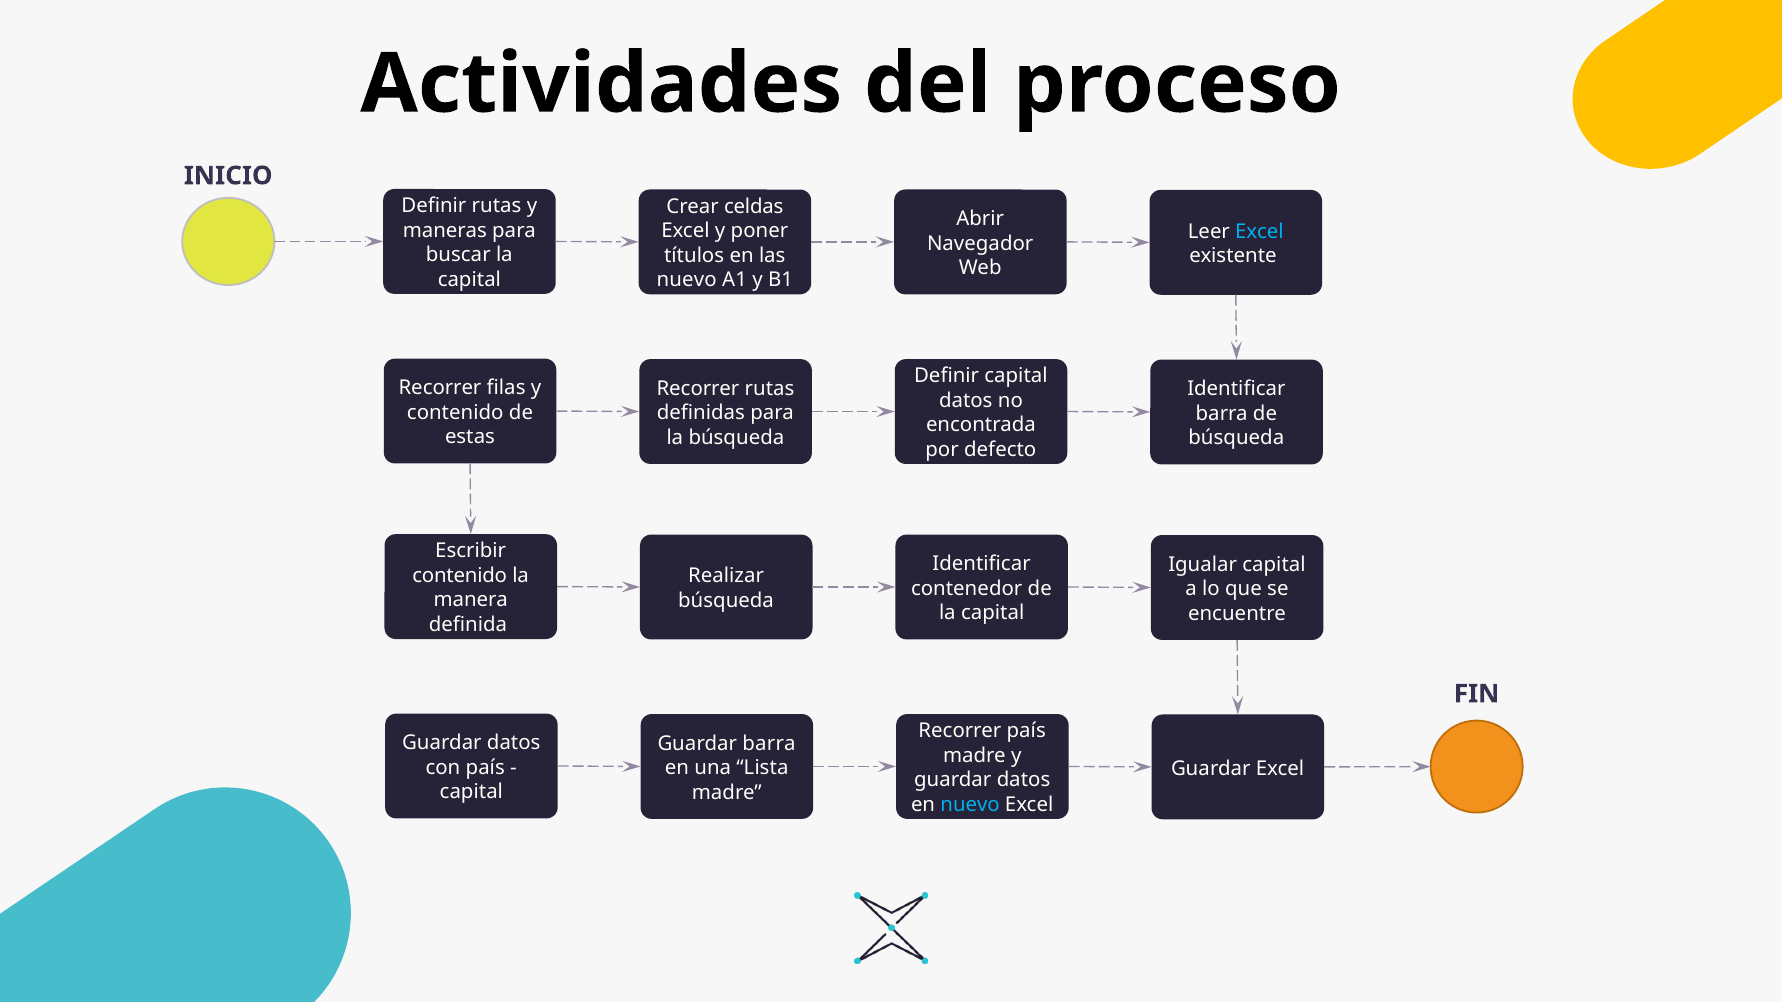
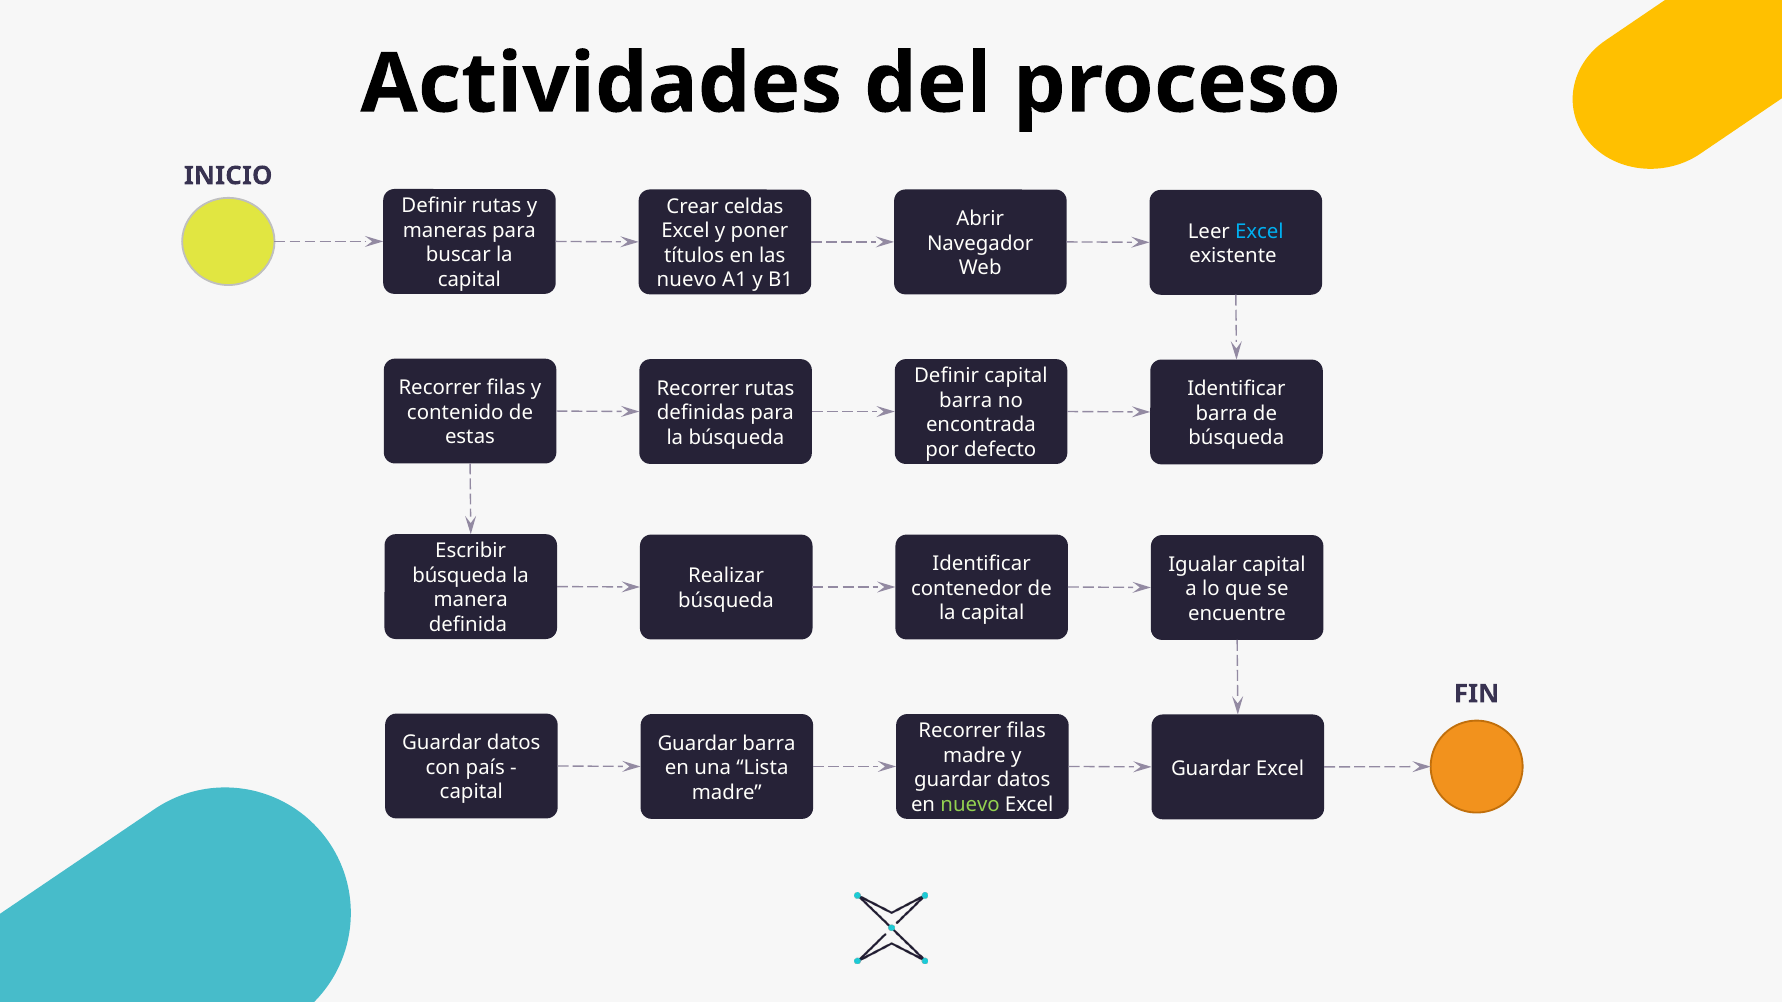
datos at (966, 401): datos -> barra
contenido at (460, 576): contenido -> búsqueda
país at (1026, 731): país -> filas
nuevo at (970, 805) colour: light blue -> light green
